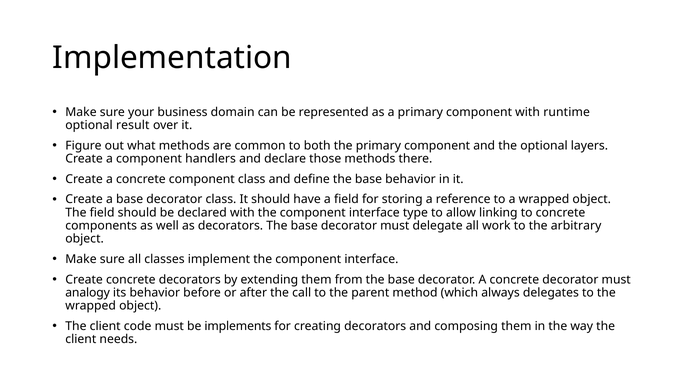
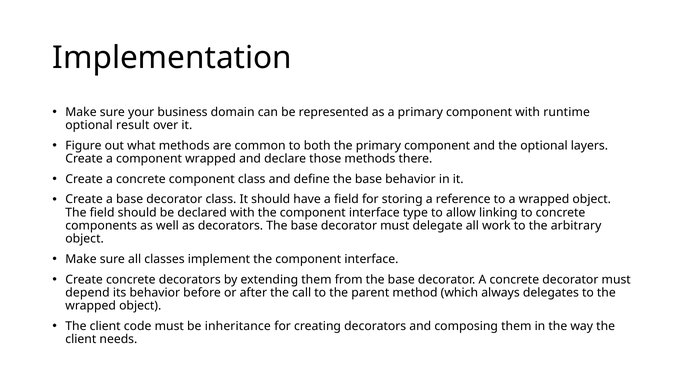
component handlers: handlers -> wrapped
analogy: analogy -> depend
implements: implements -> inheritance
